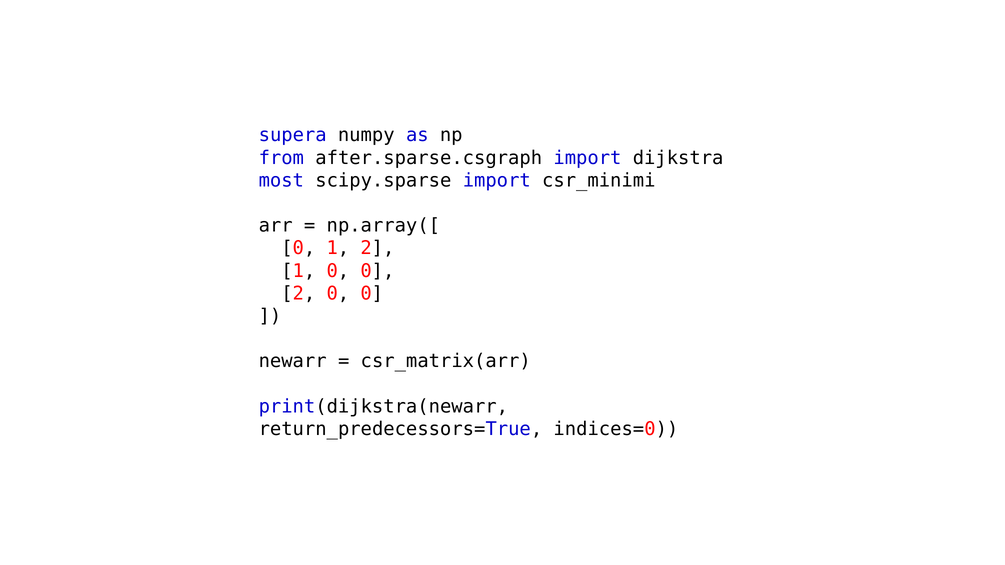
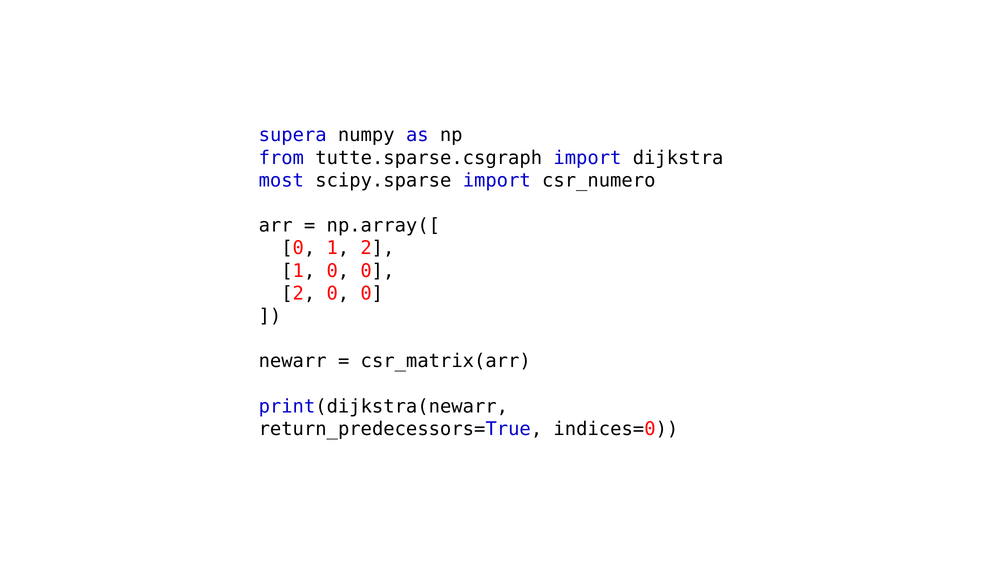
after.sparse.csgraph: after.sparse.csgraph -> tutte.sparse.csgraph
csr_minimi: csr_minimi -> csr_numero
